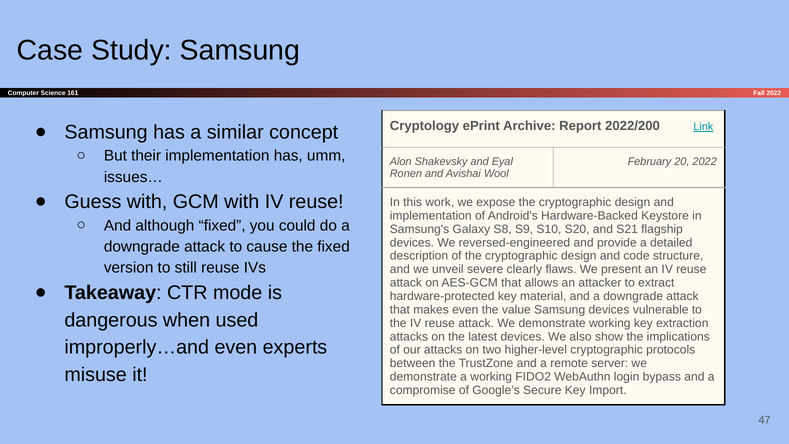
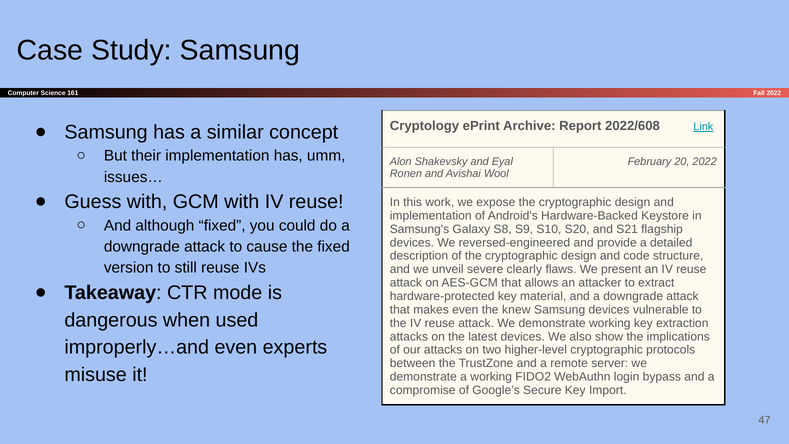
2022/200: 2022/200 -> 2022/608
value: value -> knew
